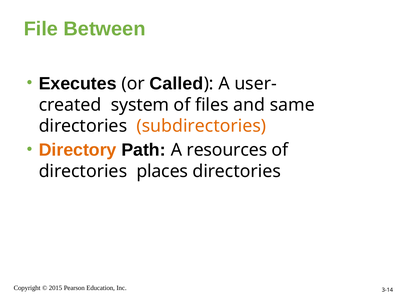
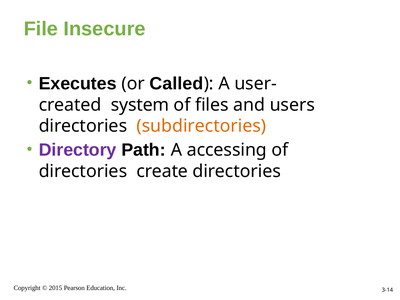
Between: Between -> Insecure
same: same -> users
Directory colour: orange -> purple
resources: resources -> accessing
places: places -> create
